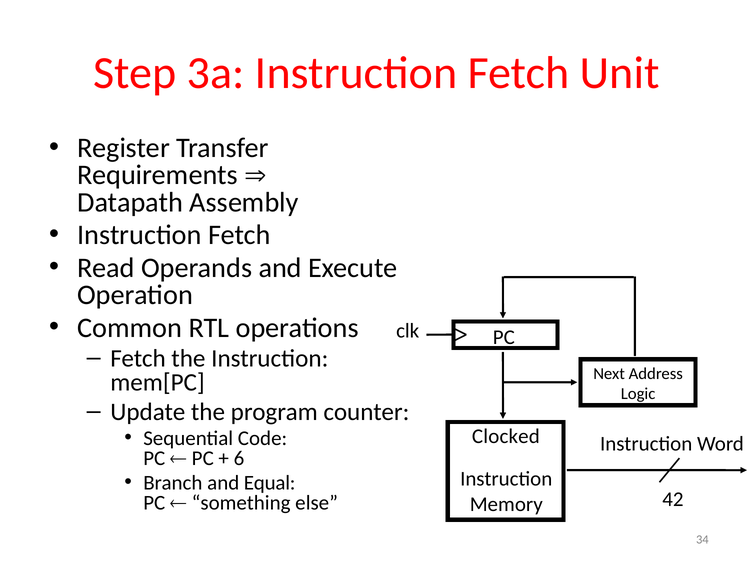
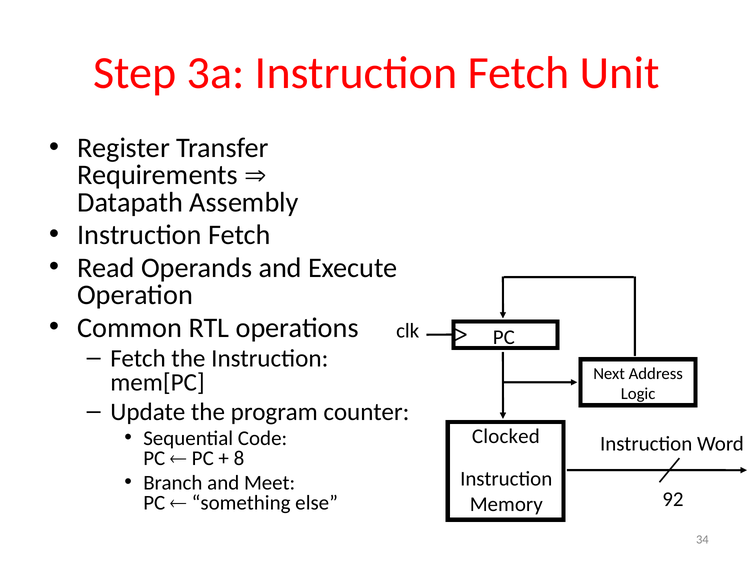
6: 6 -> 8
Equal: Equal -> Meet
42: 42 -> 92
